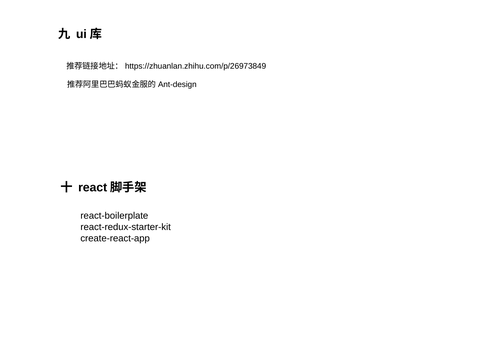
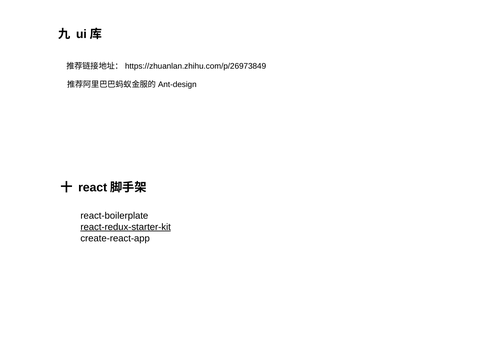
react-redux-starter-kit underline: none -> present
